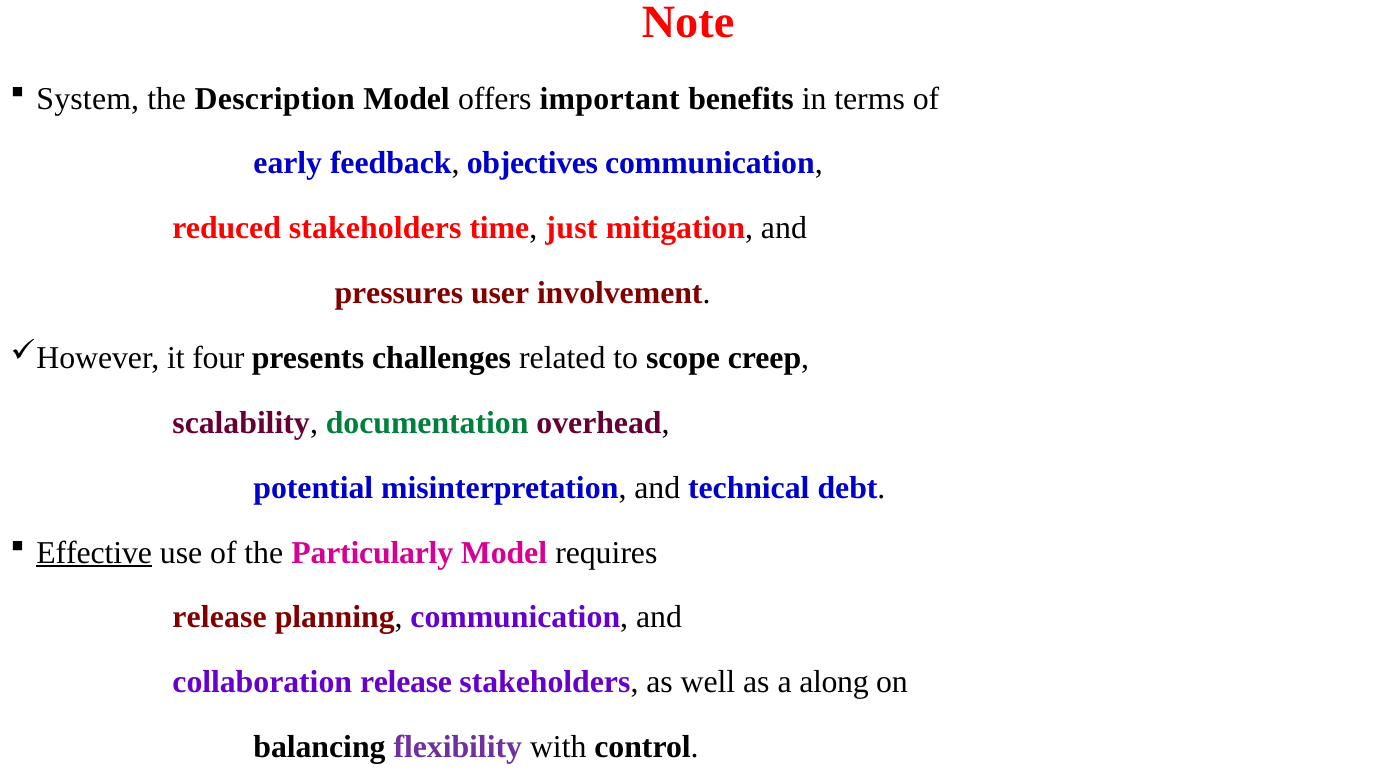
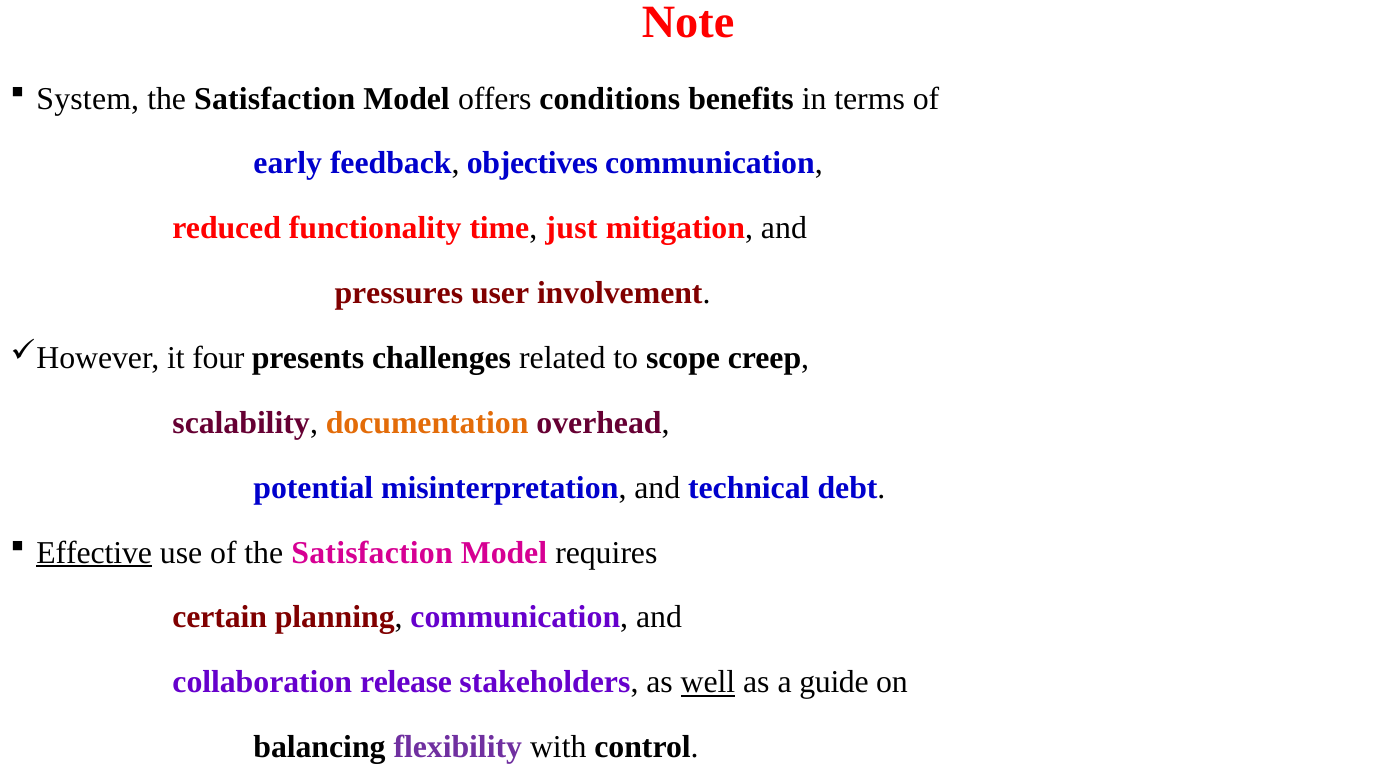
Description at (275, 99): Description -> Satisfaction
important: important -> conditions
reduced stakeholders: stakeholders -> functionality
documentation colour: green -> orange
of the Particularly: Particularly -> Satisfaction
release at (220, 617): release -> certain
well underline: none -> present
along: along -> guide
